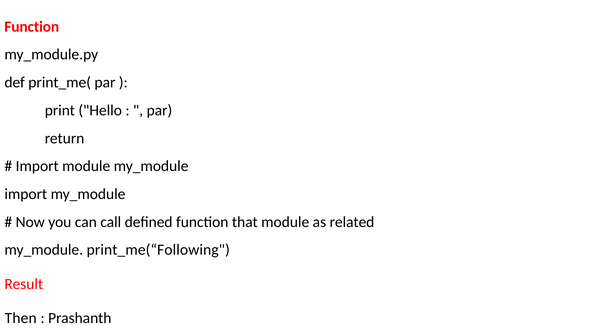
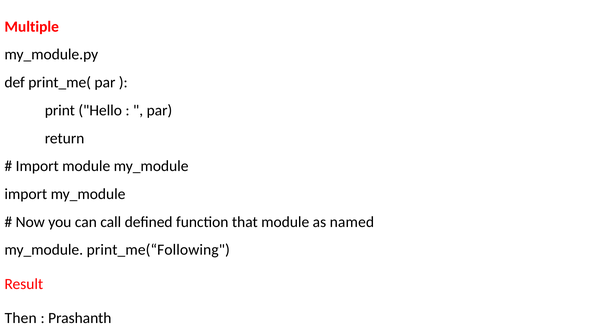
Function at (32, 27): Function -> Multiple
related: related -> named
